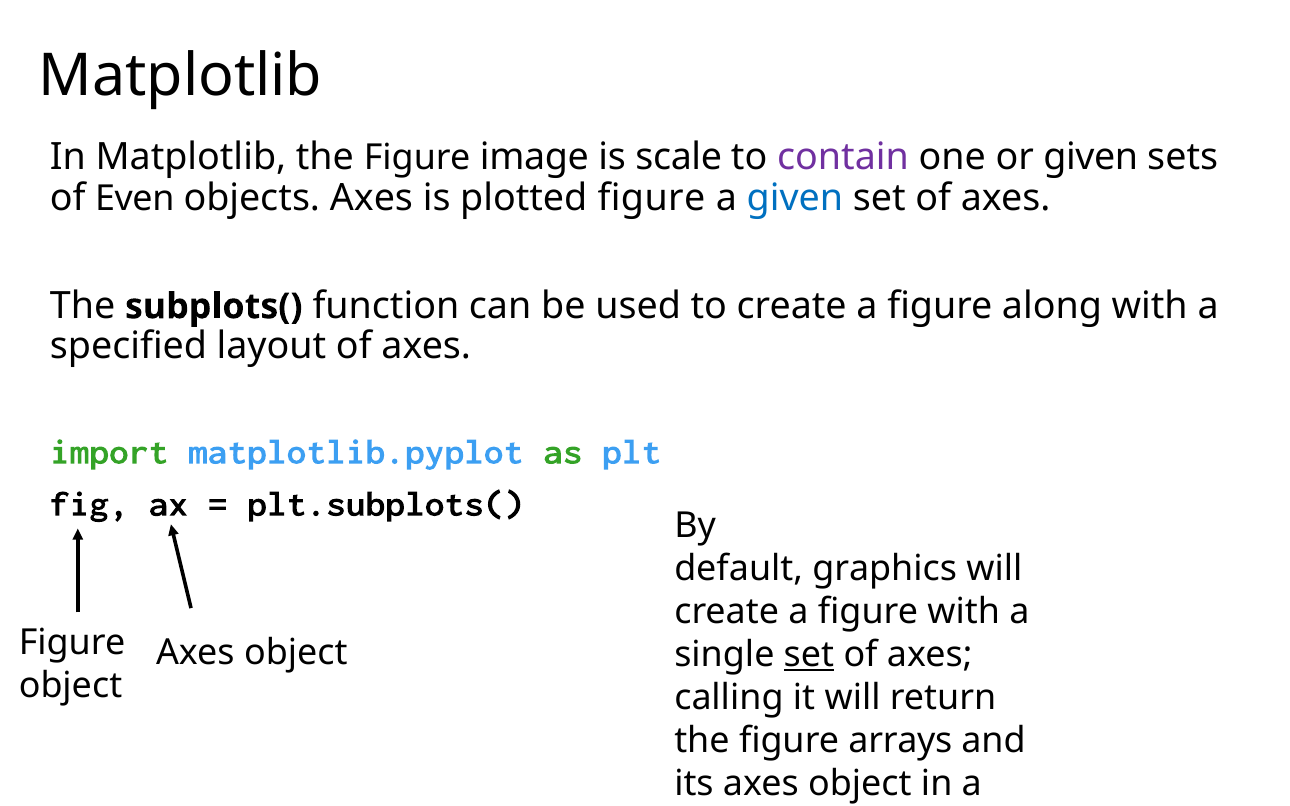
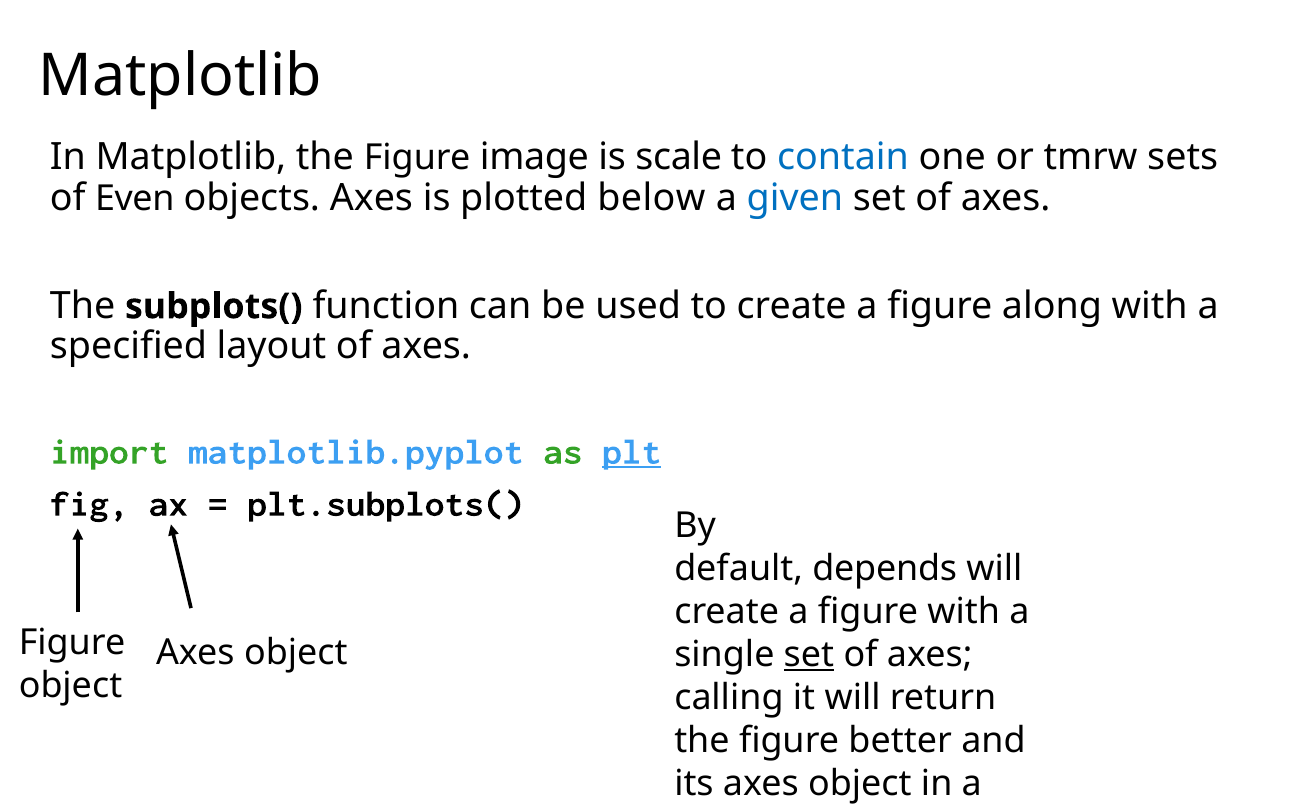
contain colour: purple -> blue
or given: given -> tmrw
plotted figure: figure -> below
plt underline: none -> present
graphics: graphics -> depends
arrays: arrays -> better
